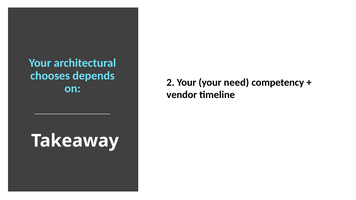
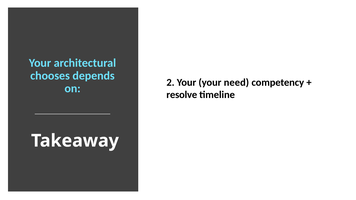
vendor: vendor -> resolve
